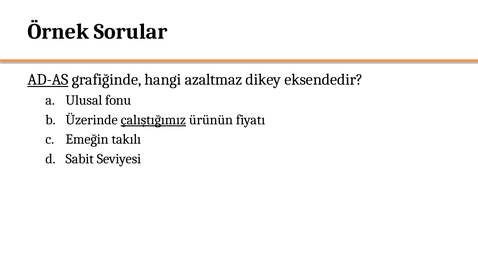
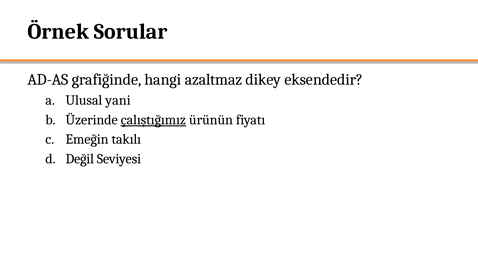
AD-AS underline: present -> none
fonu: fonu -> yani
Sabit: Sabit -> Değil
